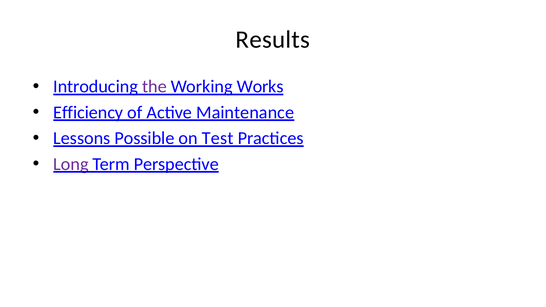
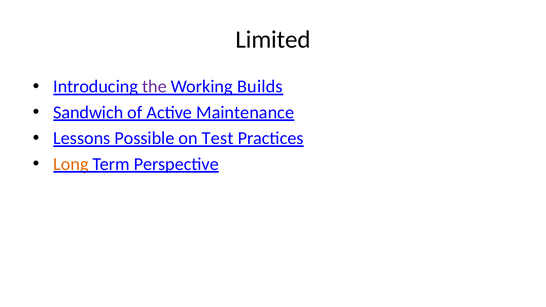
Results: Results -> Limited
Works: Works -> Builds
Efficiency: Efficiency -> Sandwich
Long colour: purple -> orange
